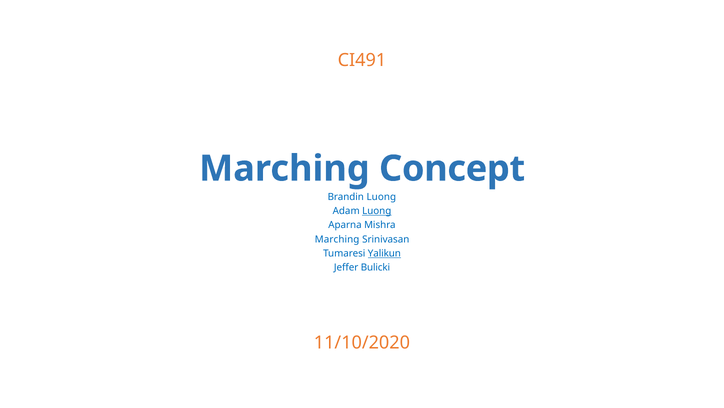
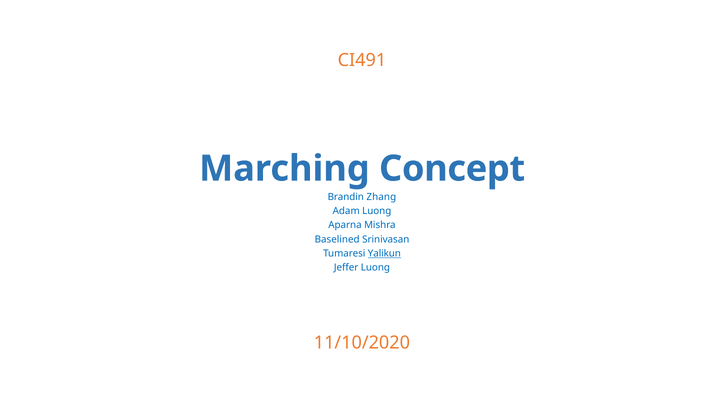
Luong at (381, 196): Luong -> Zhang
Luong at (377, 211) underline: present -> none
Marching at (337, 239): Marching -> Baselined
Jeffer Bulicki: Bulicki -> Luong
